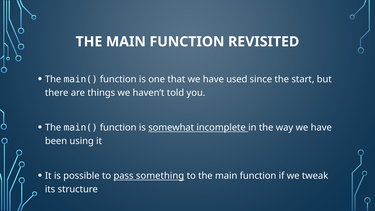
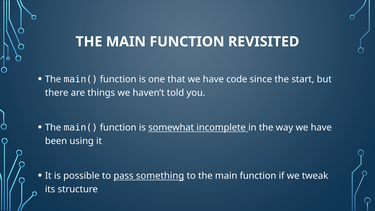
used: used -> code
